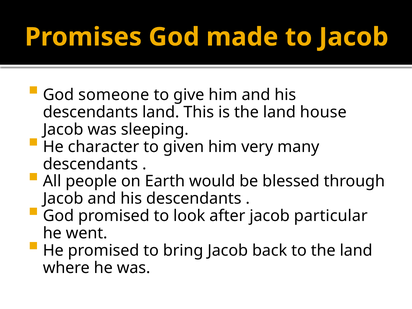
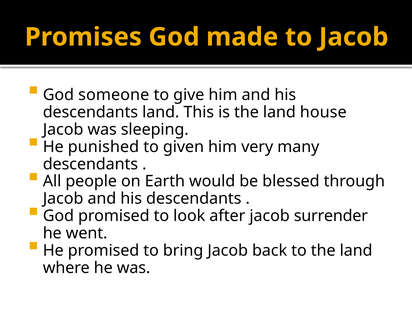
character: character -> punished
particular: particular -> surrender
